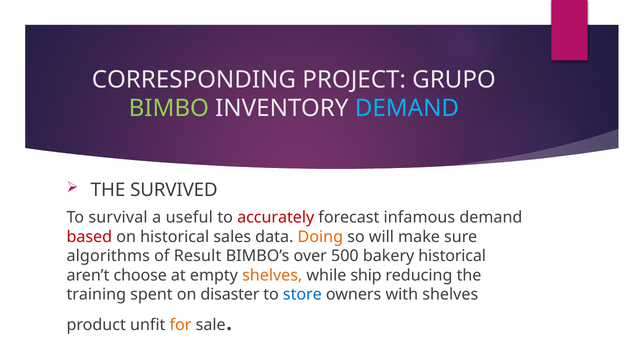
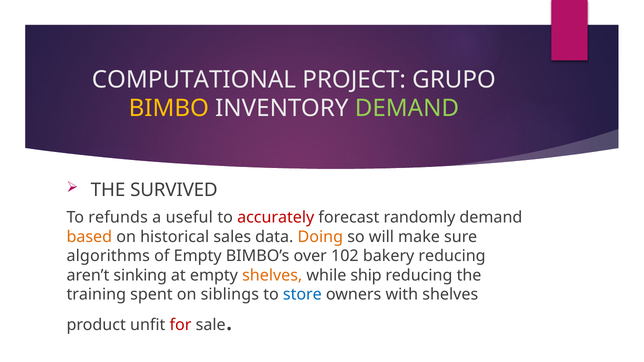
CORRESPONDING: CORRESPONDING -> COMPUTATIONAL
BIMBO colour: light green -> yellow
DEMAND at (407, 109) colour: light blue -> light green
survival: survival -> refunds
infamous: infamous -> randomly
based colour: red -> orange
of Result: Result -> Empty
500: 500 -> 102
bakery historical: historical -> reducing
choose: choose -> sinking
disaster: disaster -> siblings
for colour: orange -> red
